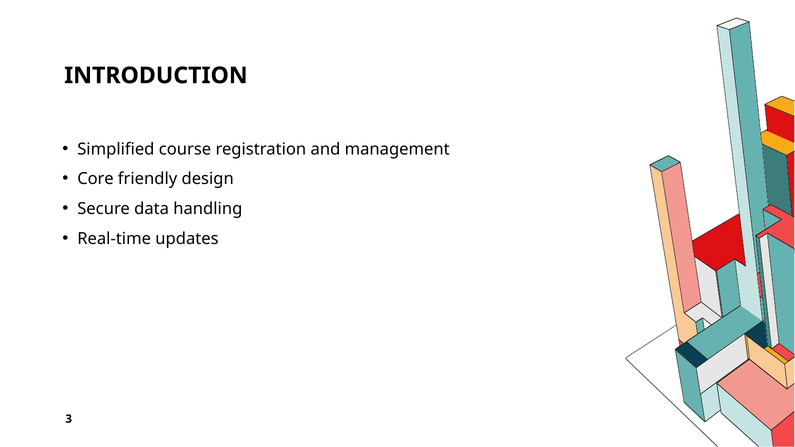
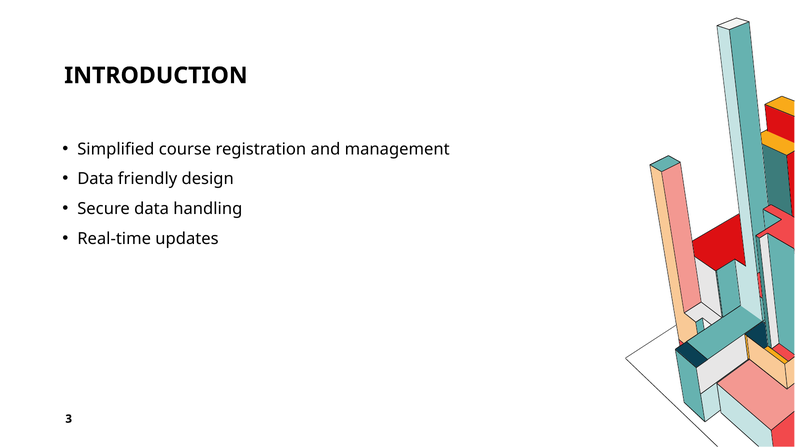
Core at (96, 179): Core -> Data
